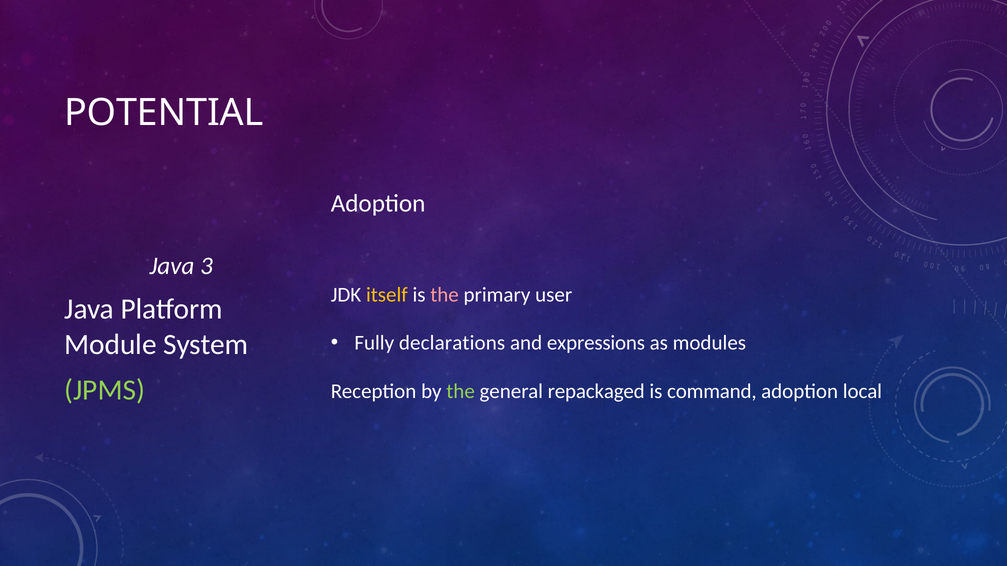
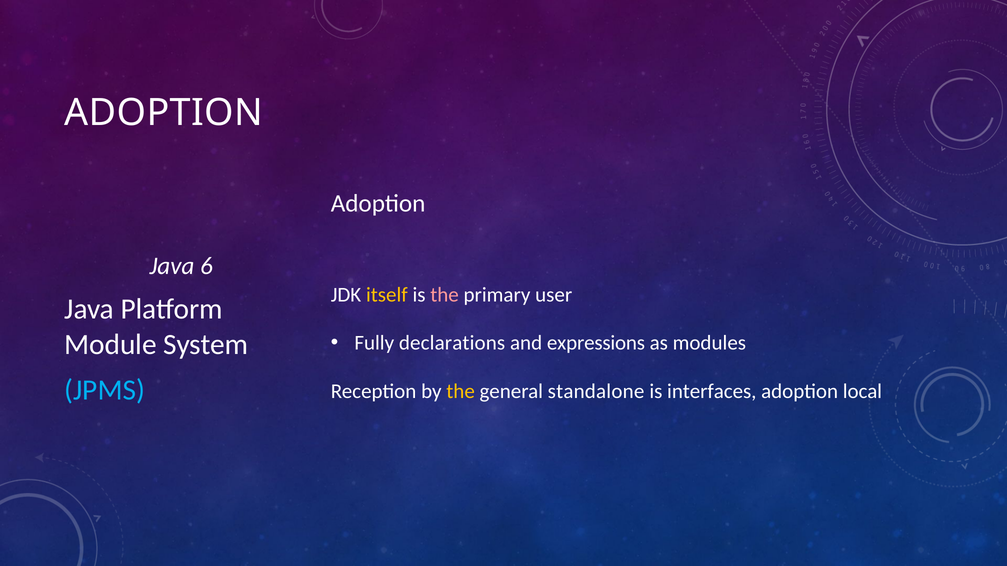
POTENTIAL at (164, 113): POTENTIAL -> ADOPTION
3: 3 -> 6
JPMS colour: light green -> light blue
the at (461, 391) colour: light green -> yellow
repackaged: repackaged -> standalone
command: command -> interfaces
